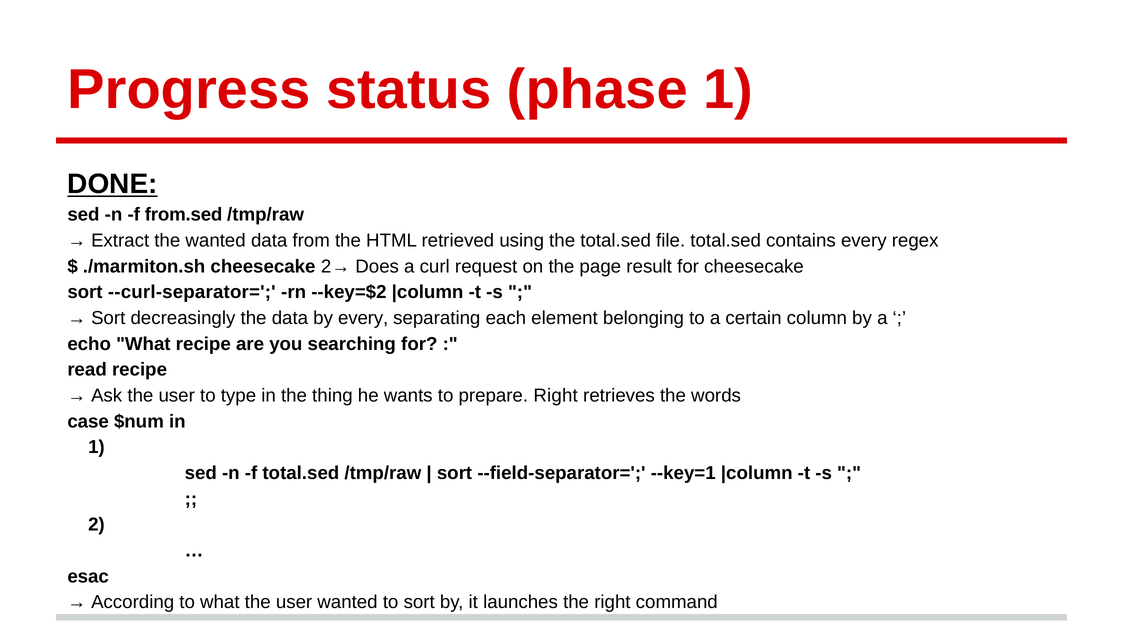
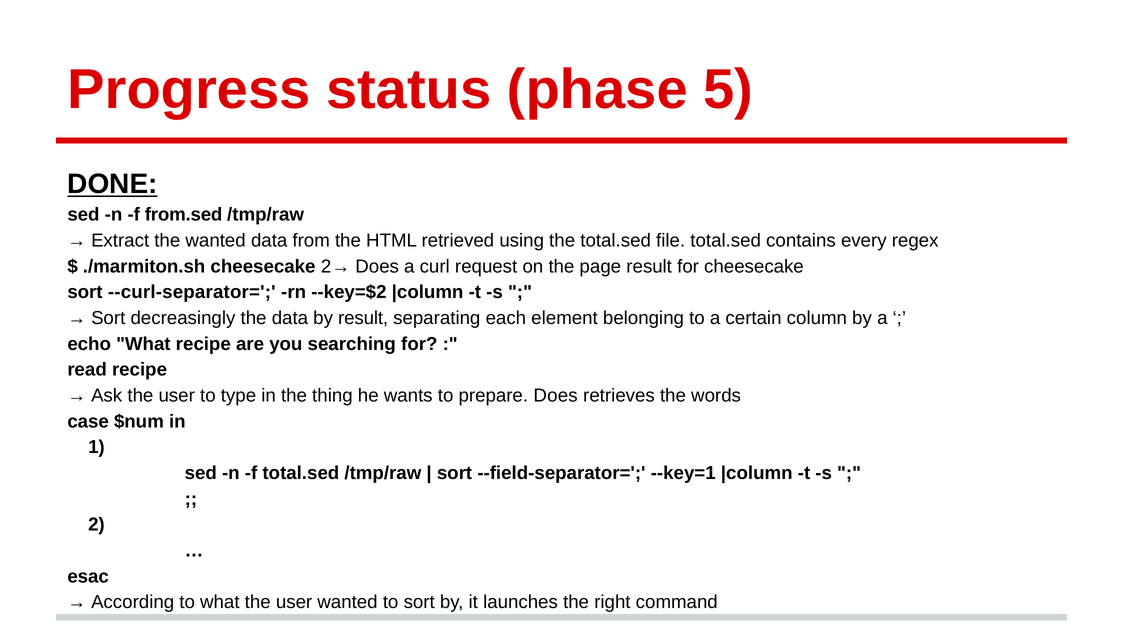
phase 1: 1 -> 5
by every: every -> result
prepare Right: Right -> Does
